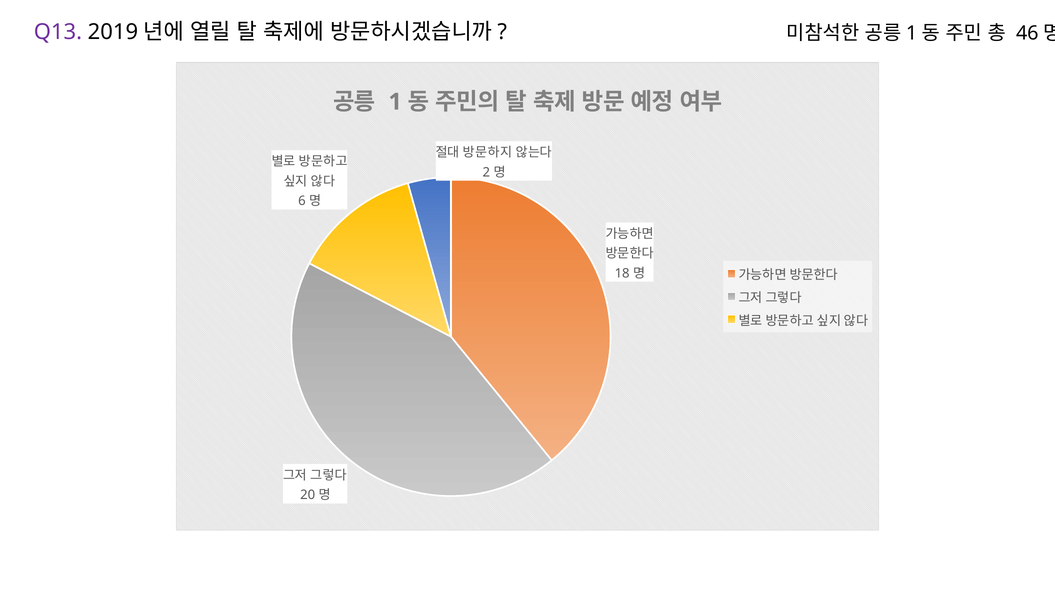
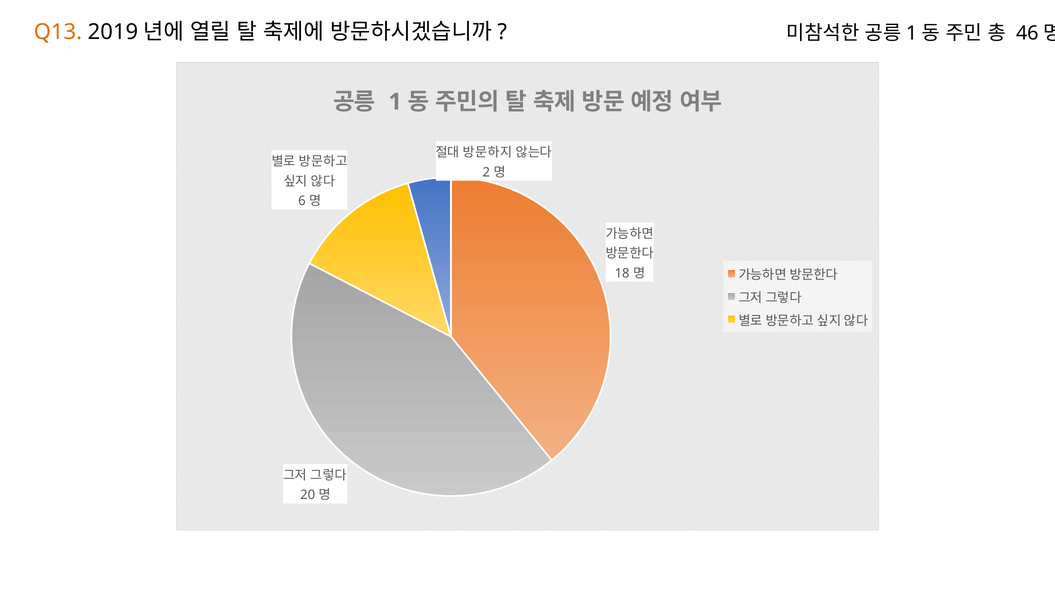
Q13 colour: purple -> orange
